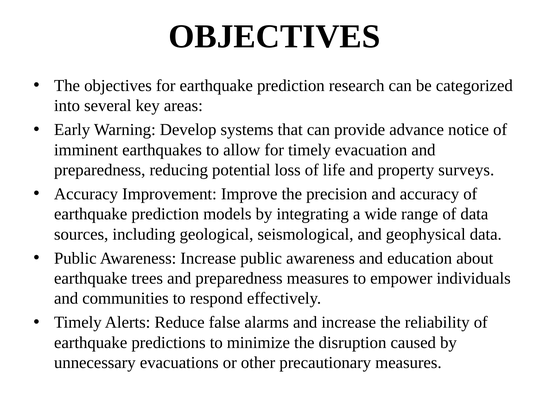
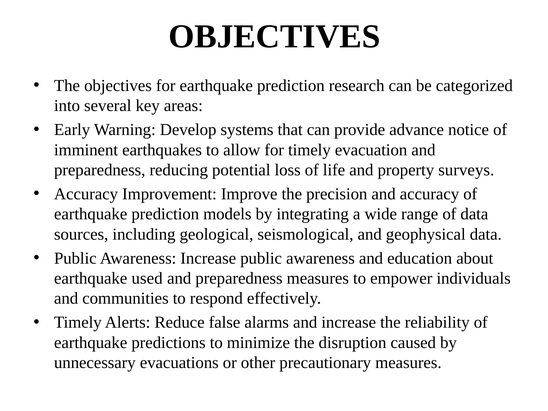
trees: trees -> used
